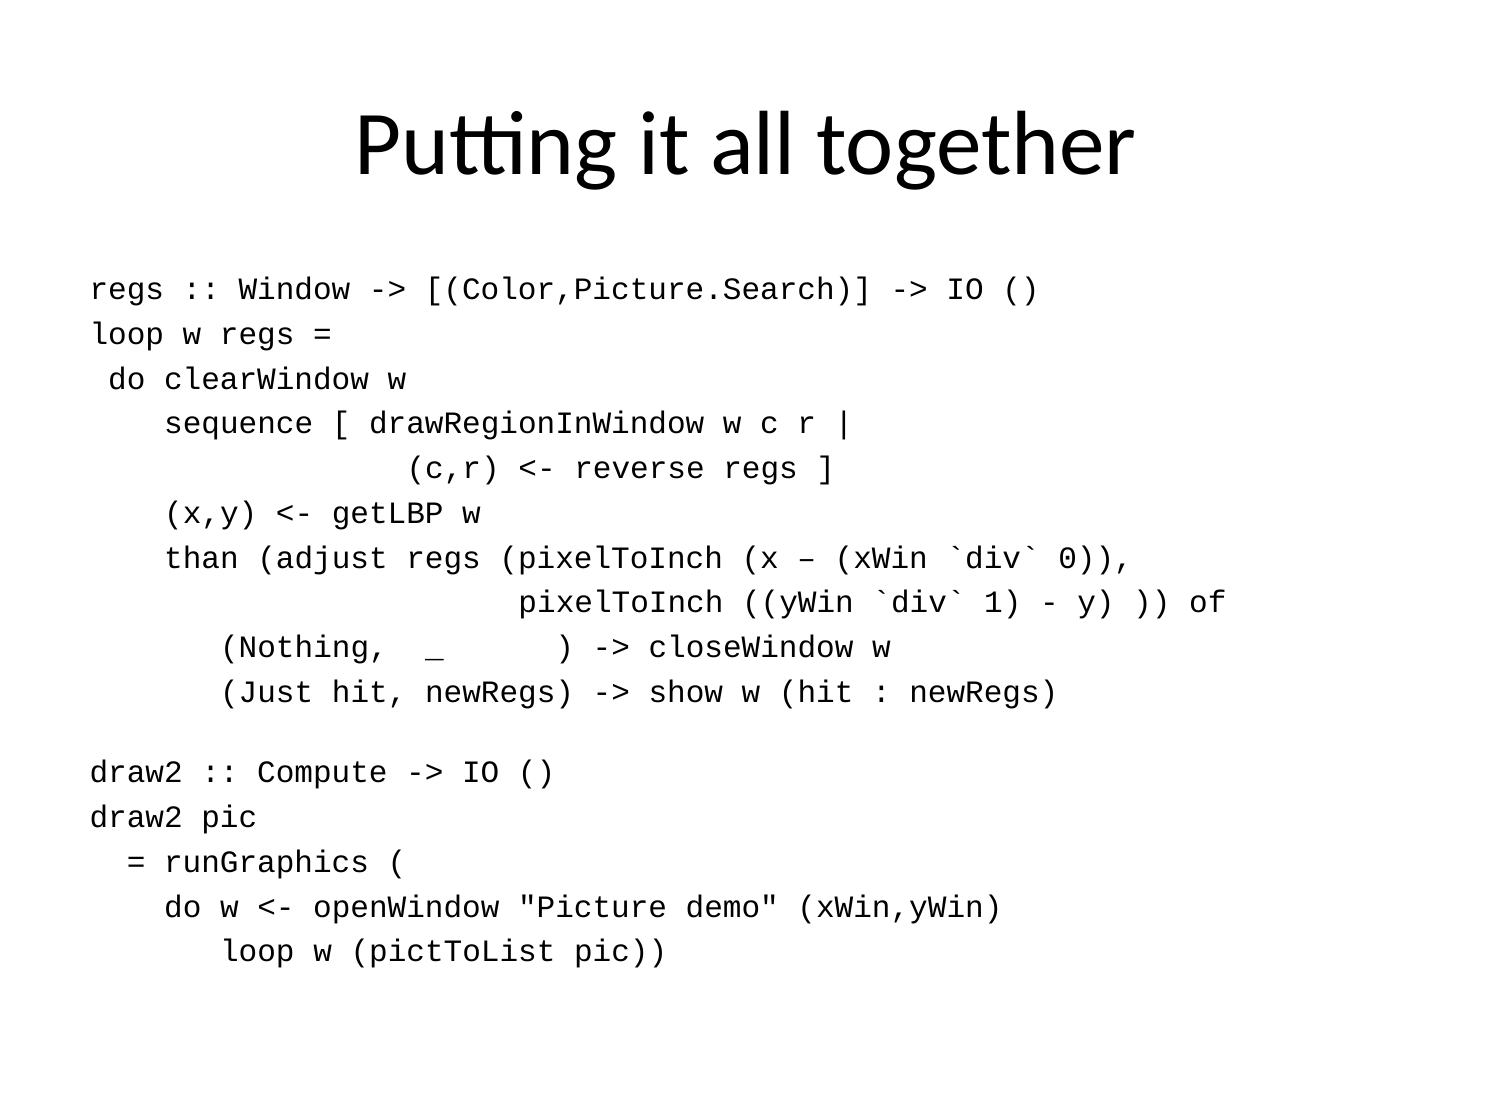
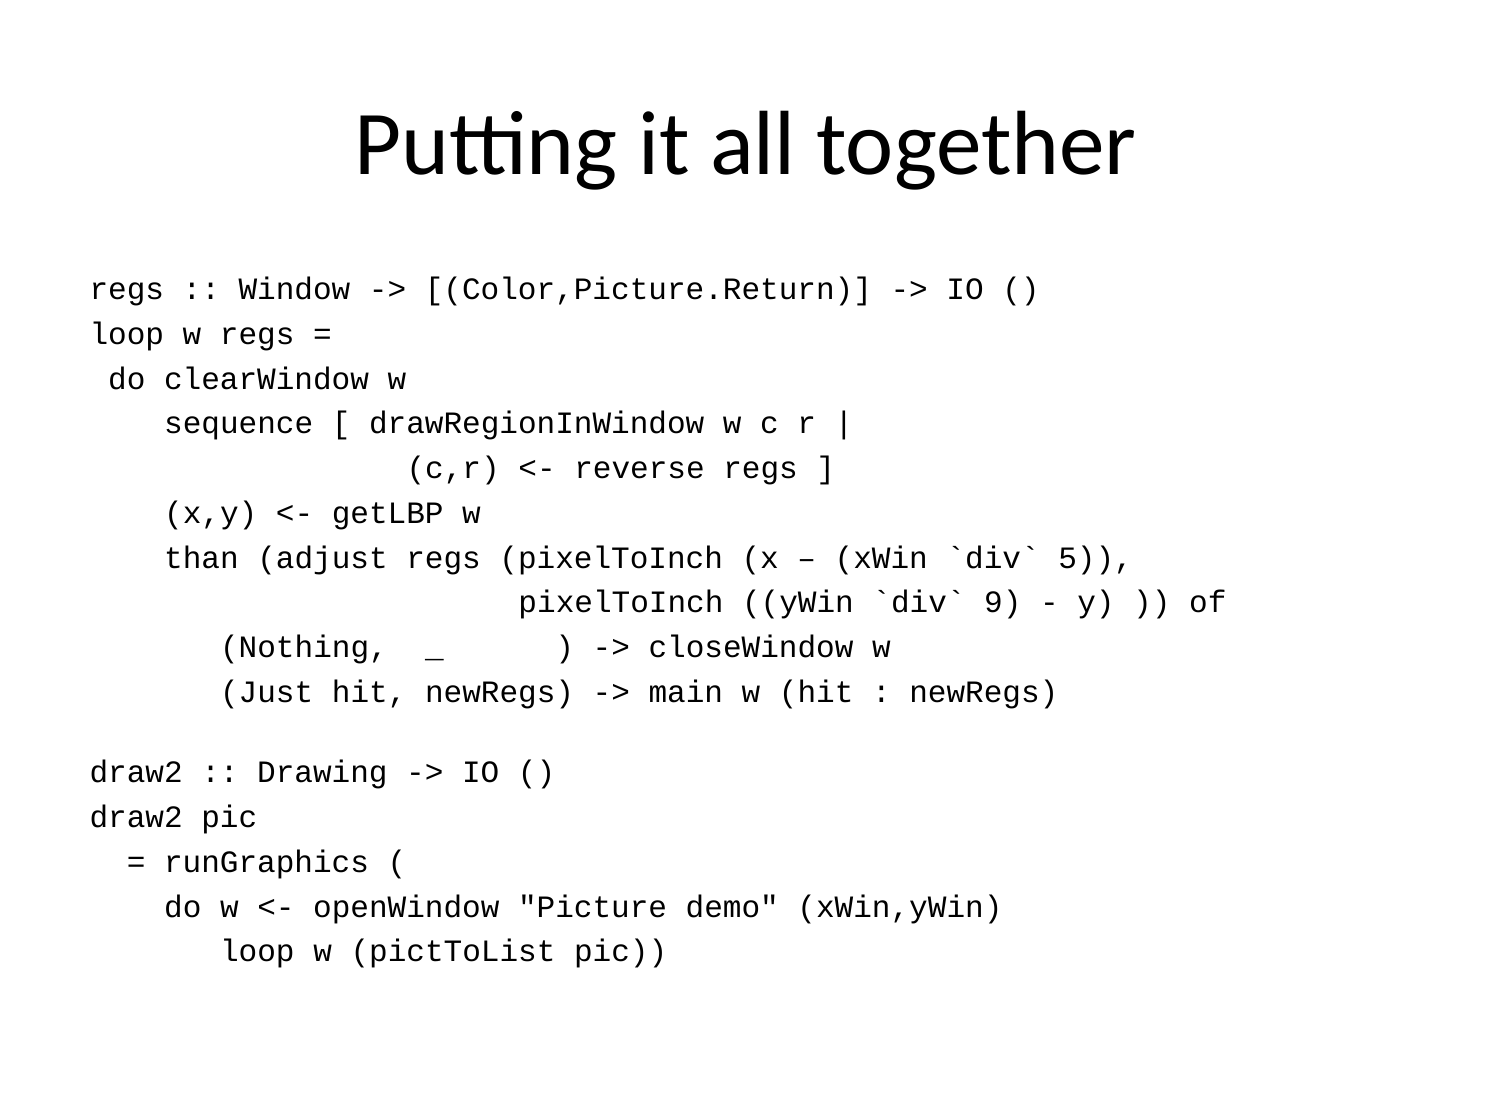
Color,Picture.Search: Color,Picture.Search -> Color,Picture.Return
0: 0 -> 5
1: 1 -> 9
show: show -> main
Compute: Compute -> Drawing
